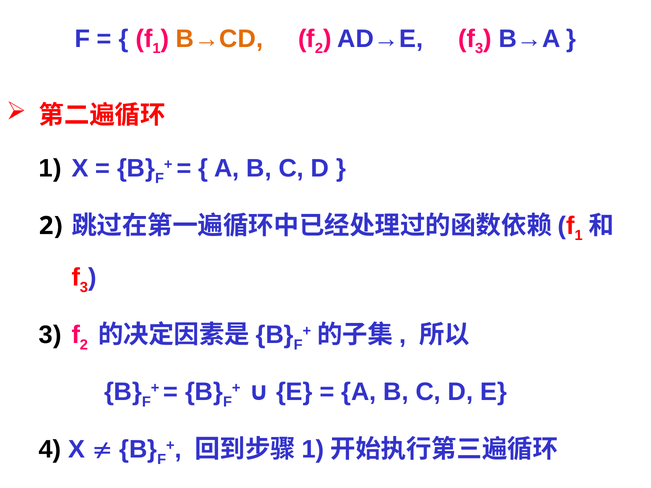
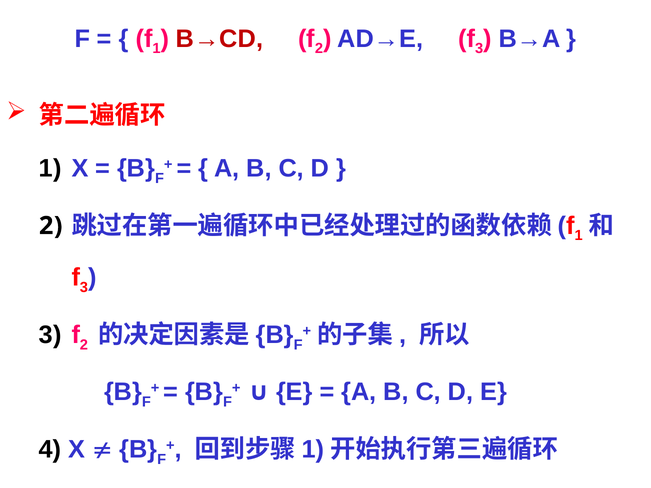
B→CD colour: orange -> red
